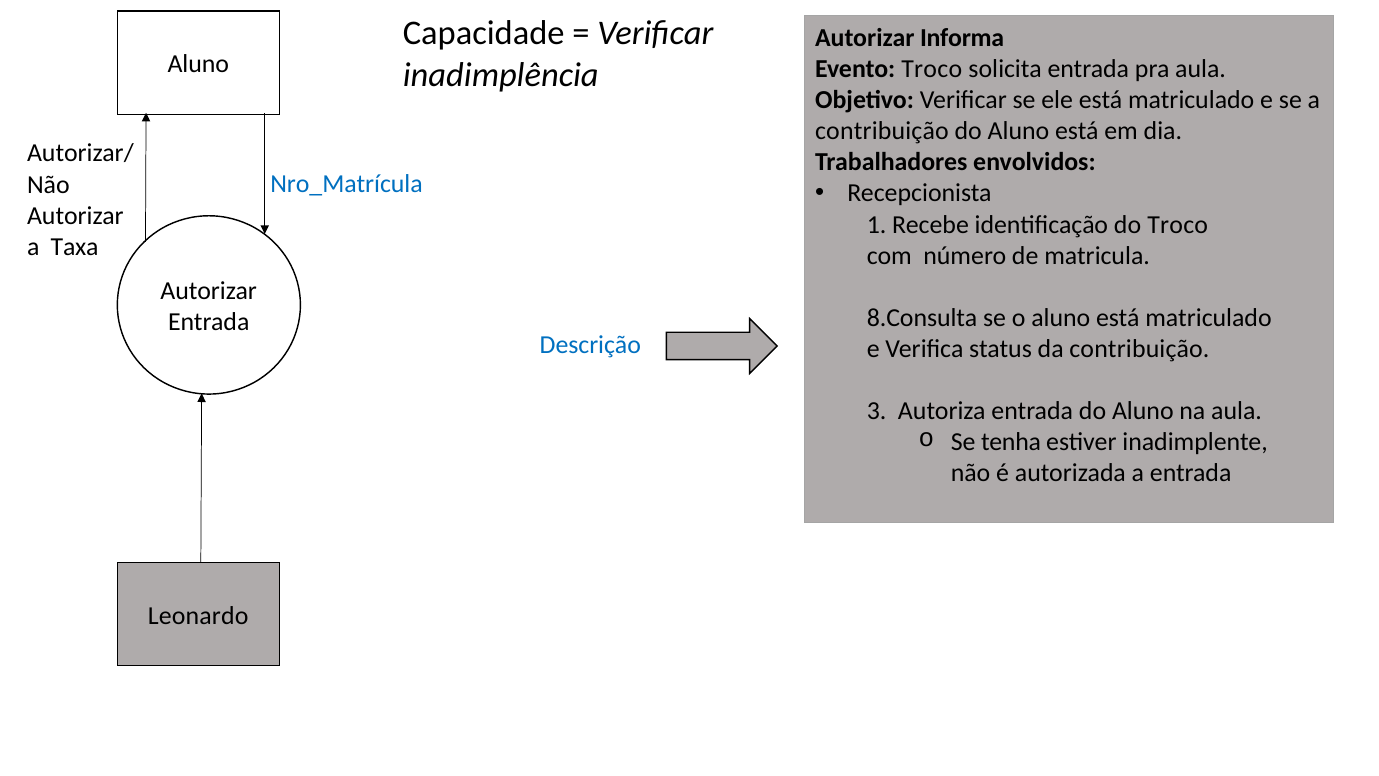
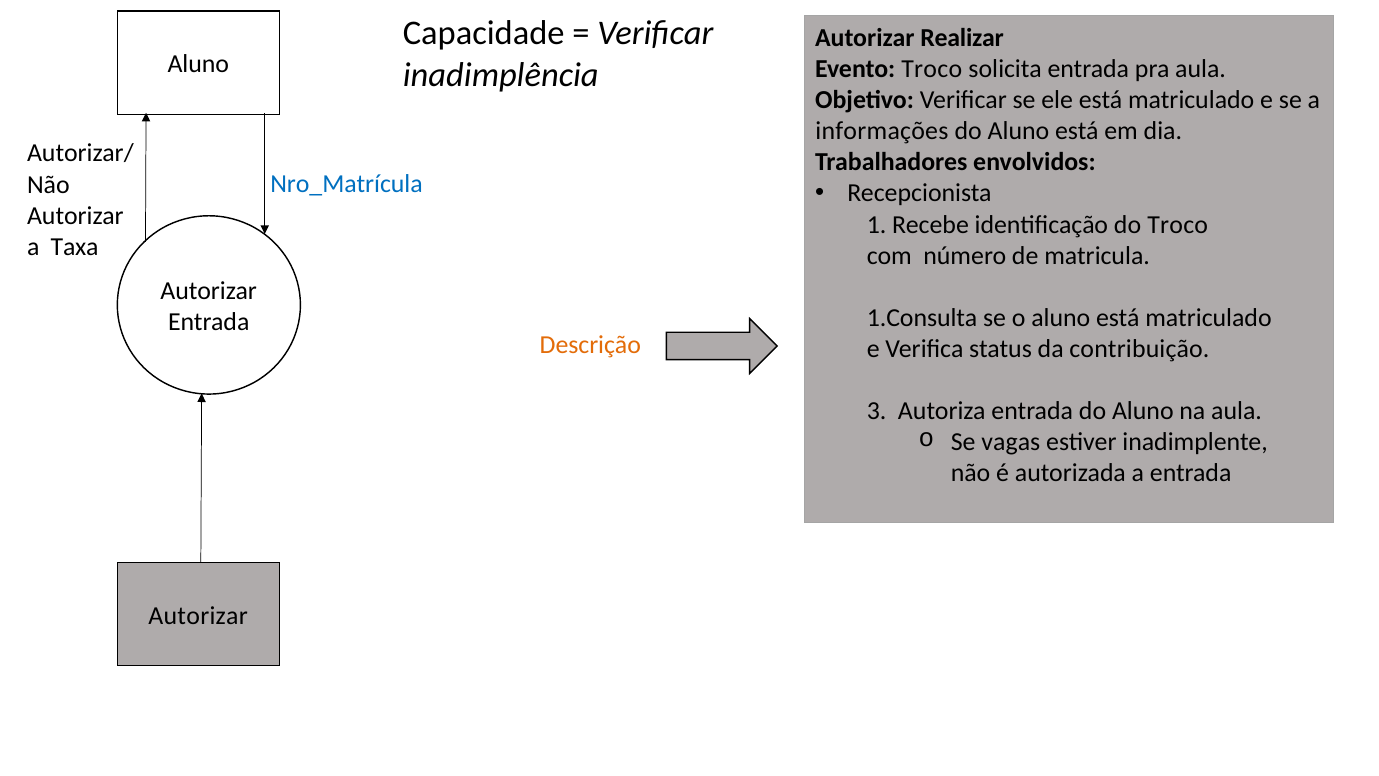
Informa: Informa -> Realizar
contribuição at (882, 131): contribuição -> informações
8.Consulta: 8.Consulta -> 1.Consulta
Descrição colour: blue -> orange
tenha: tenha -> vagas
Leonardo at (198, 616): Leonardo -> Autorizar
